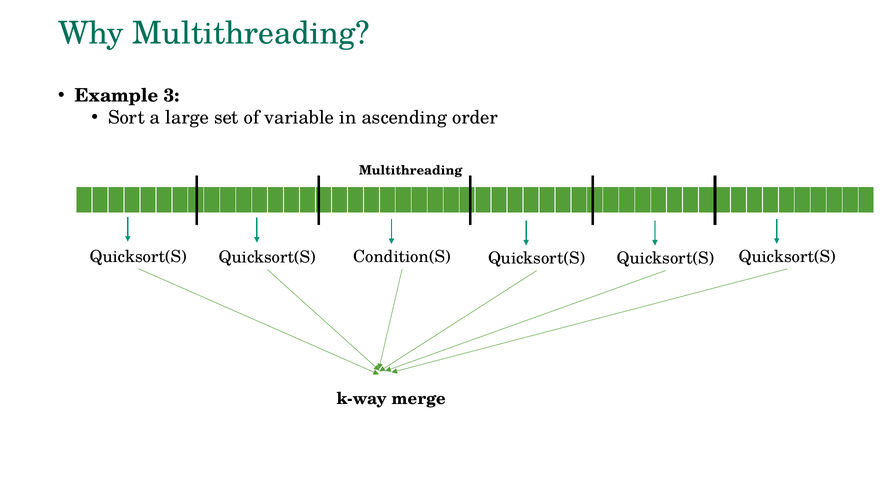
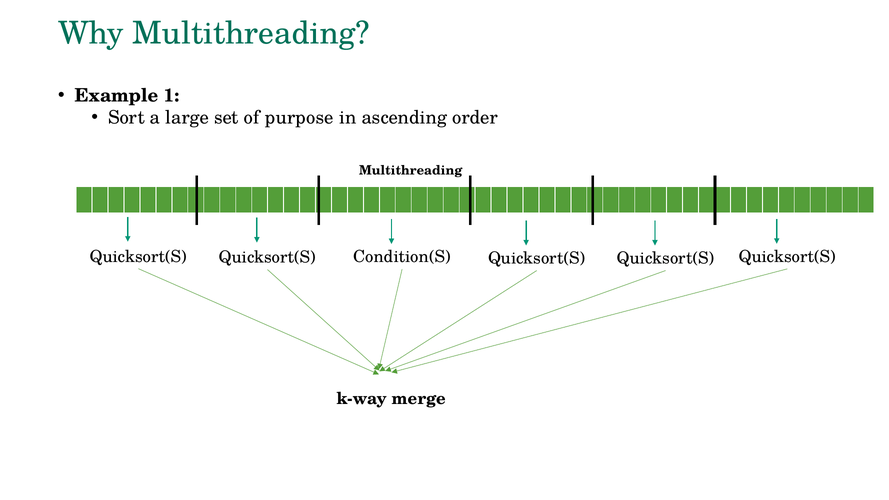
3: 3 -> 1
variable: variable -> purpose
